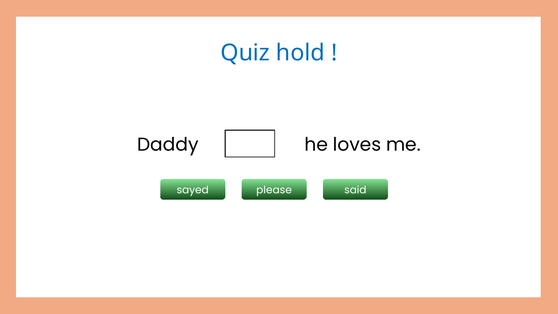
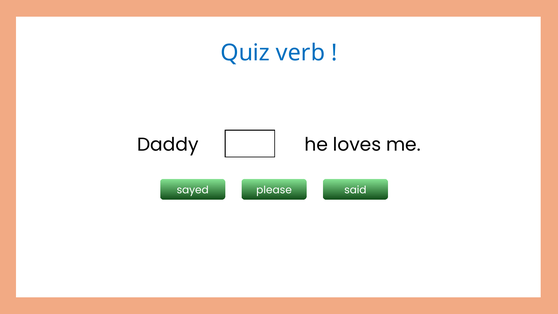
hold: hold -> verb
